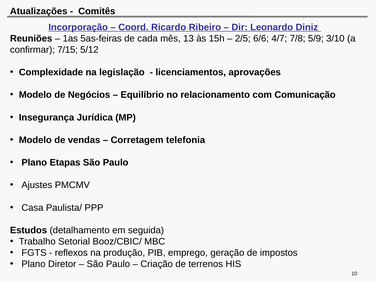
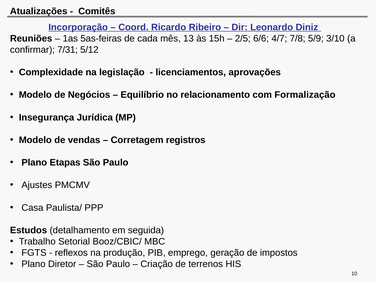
7/15: 7/15 -> 7/31
Comunicação: Comunicação -> Formalização
telefonia: telefonia -> registros
